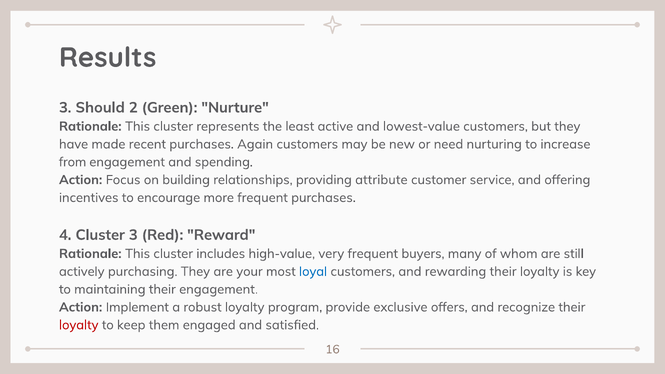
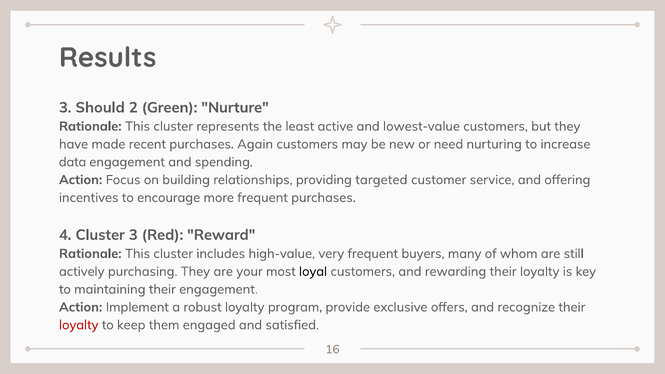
from: from -> data
attribute: attribute -> targeted
loyal colour: blue -> black
